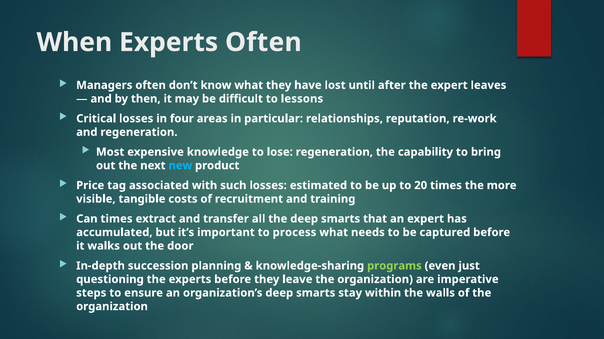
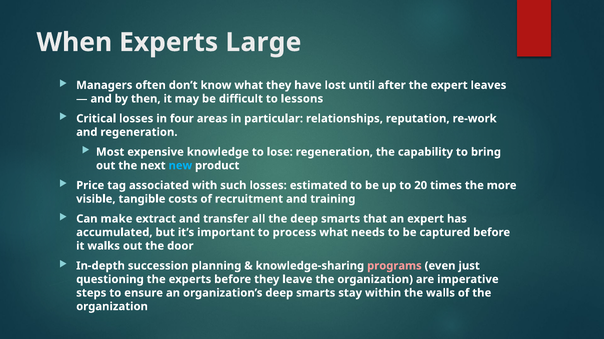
Experts Often: Often -> Large
Can times: times -> make
programs colour: light green -> pink
